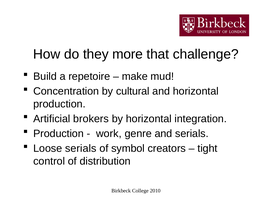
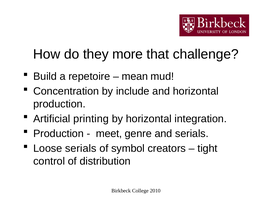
make: make -> mean
cultural: cultural -> include
brokers: brokers -> printing
work: work -> meet
